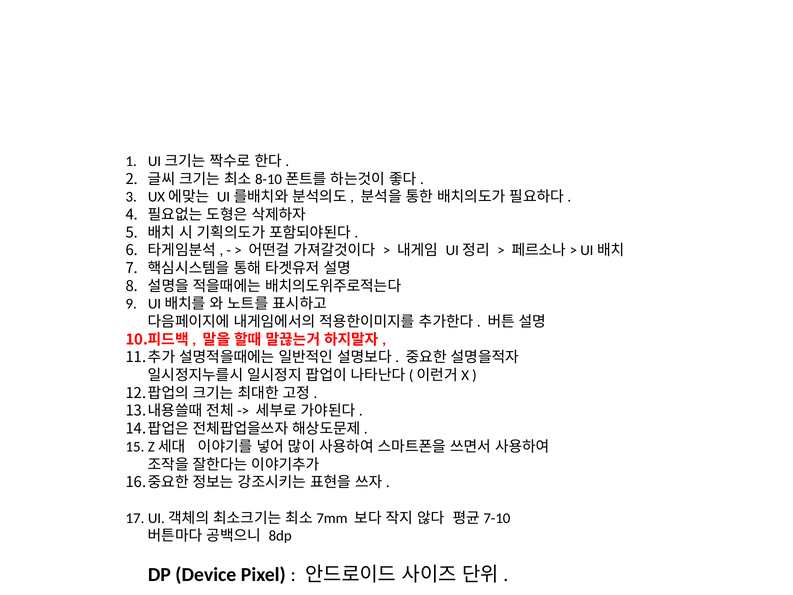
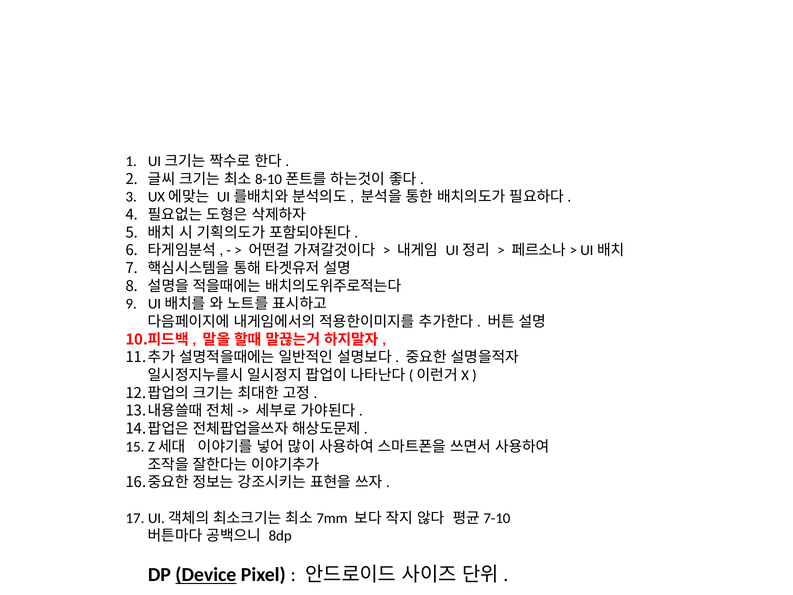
Device underline: none -> present
